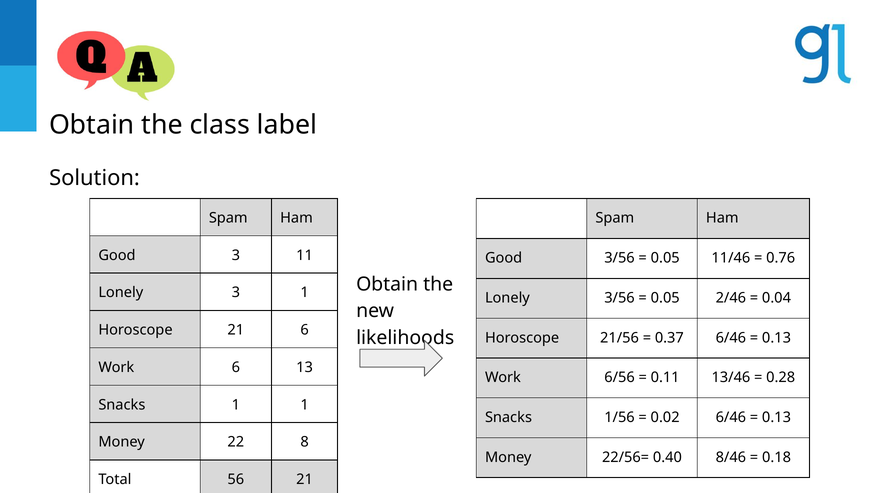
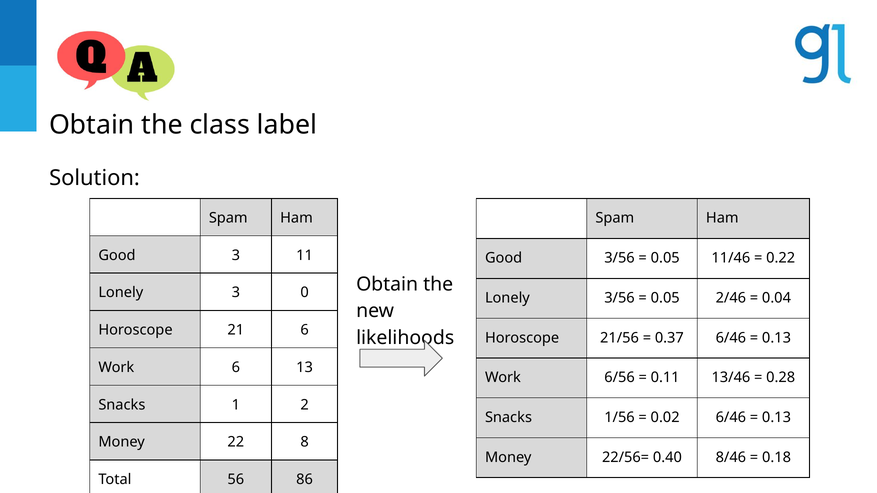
0.76: 0.76 -> 0.22
3 1: 1 -> 0
1 1: 1 -> 2
56 21: 21 -> 86
